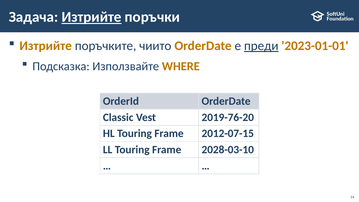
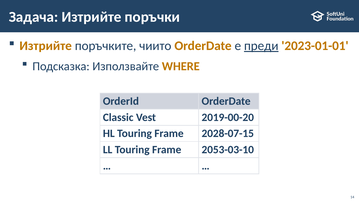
Изтрийте at (92, 17) underline: present -> none
2019-76-20: 2019-76-20 -> 2019-00-20
2012-07-15: 2012-07-15 -> 2028-07-15
2028-03-10: 2028-03-10 -> 2053-03-10
